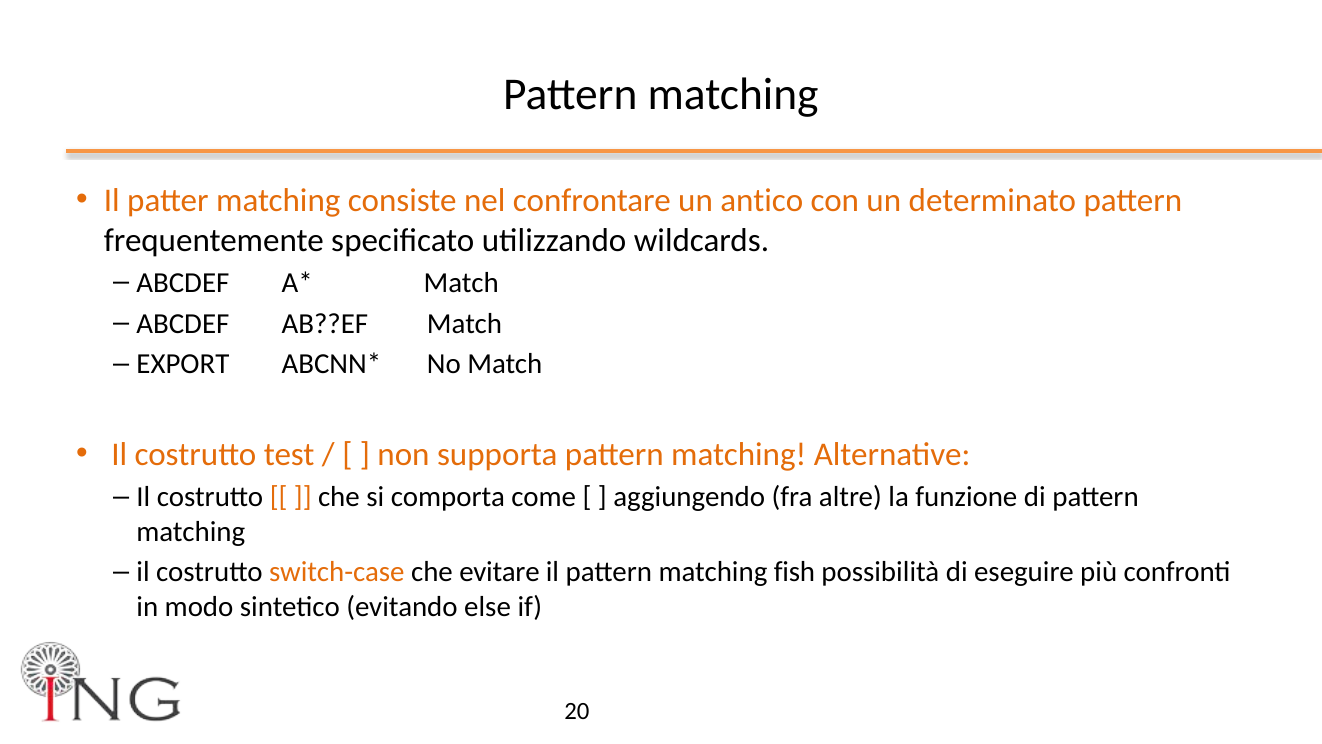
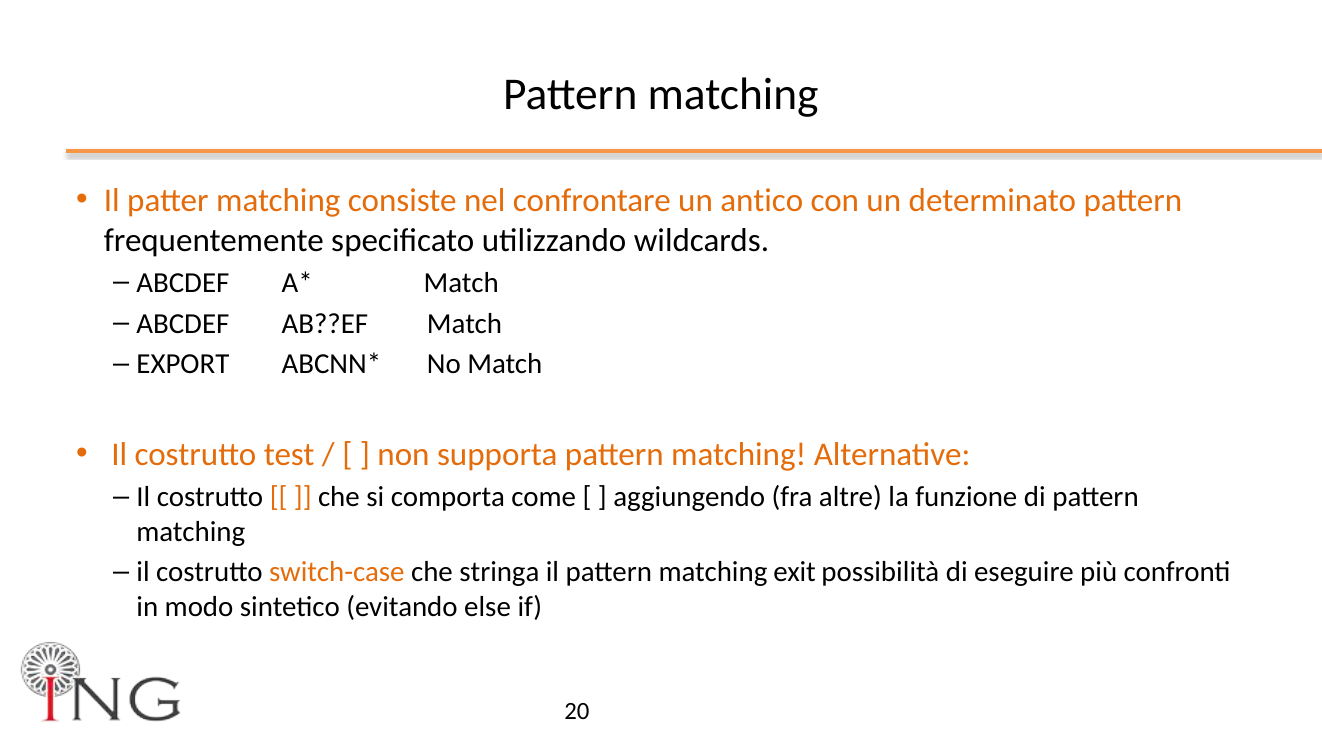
evitare: evitare -> stringa
fish: fish -> exit
